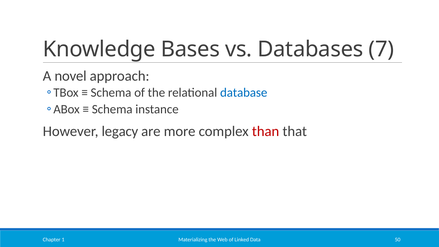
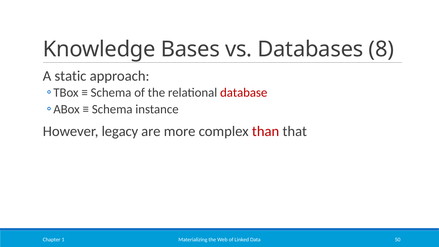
7: 7 -> 8
novel: novel -> static
database colour: blue -> red
